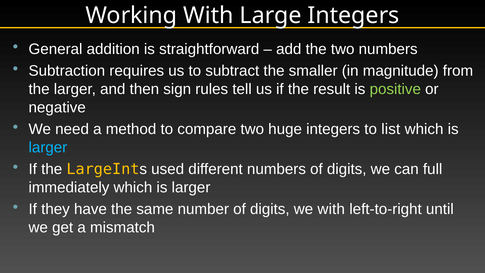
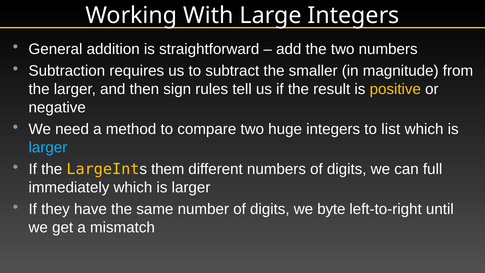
positive colour: light green -> yellow
used: used -> them
we with: with -> byte
